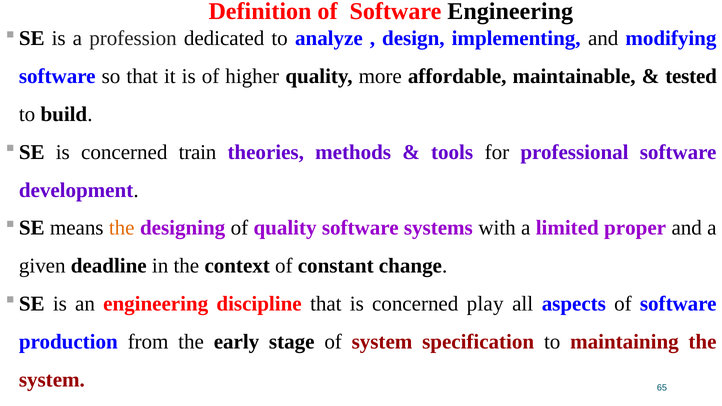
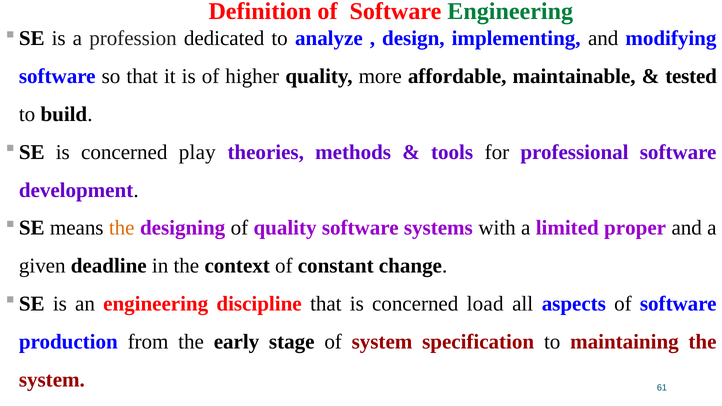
Engineering at (510, 11) colour: black -> green
train: train -> play
play: play -> load
65: 65 -> 61
